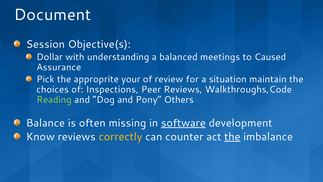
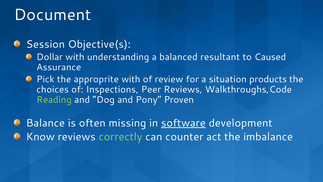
meetings: meetings -> resultant
approprite your: your -> with
maintain: maintain -> products
Others: Others -> Proven
correctly colour: yellow -> light green
the at (232, 137) underline: present -> none
